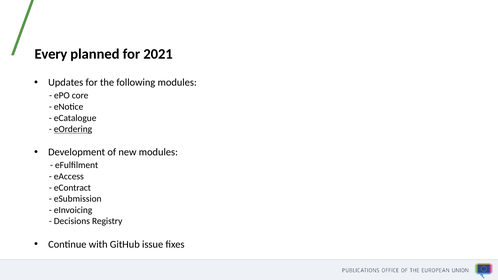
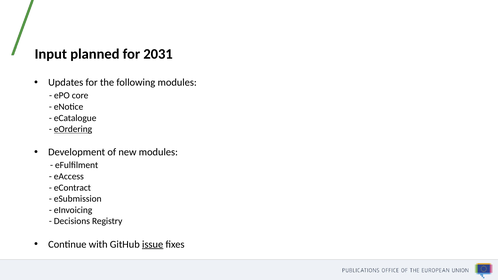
Every: Every -> Input
2021: 2021 -> 2031
issue underline: none -> present
